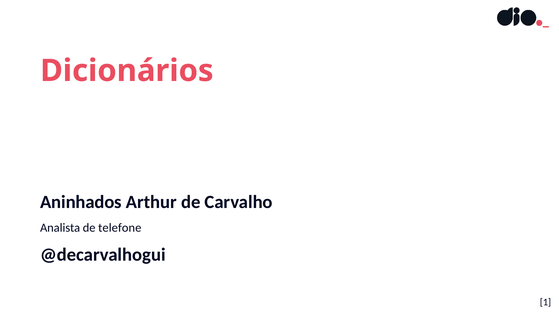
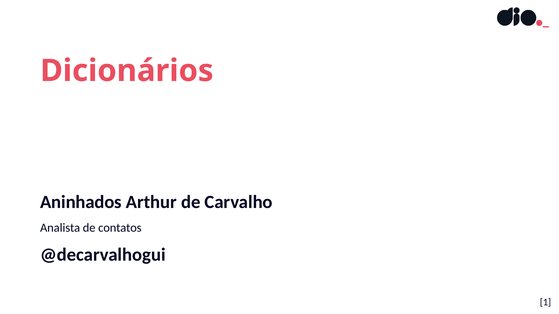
telefone: telefone -> contatos
